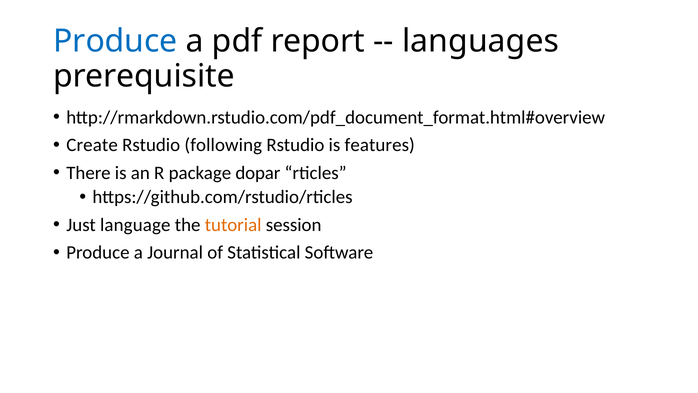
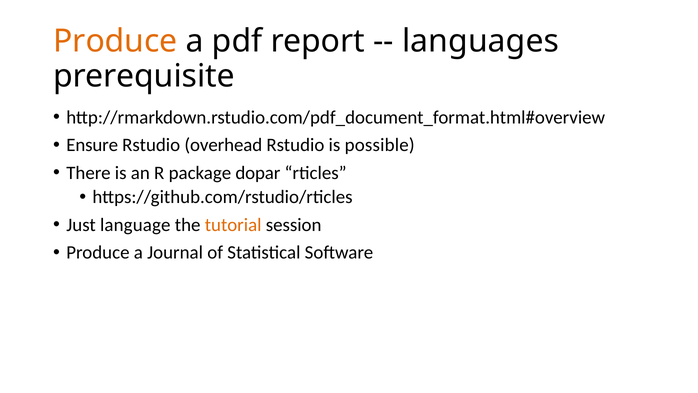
Produce at (115, 41) colour: blue -> orange
Create: Create -> Ensure
following: following -> overhead
features: features -> possible
